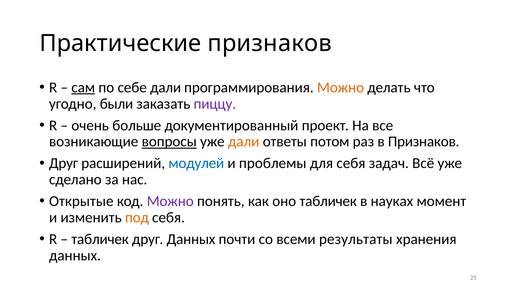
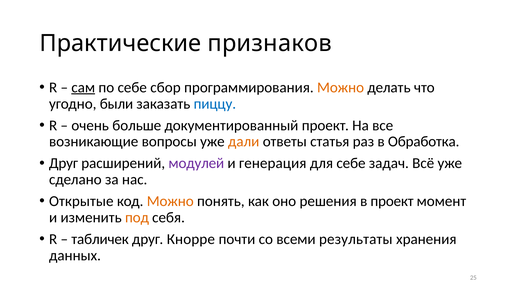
себе дали: дали -> сбор
пиццу colour: purple -> blue
вопросы underline: present -> none
потом: потом -> статья
в Признаков: Признаков -> Обработка
модулей colour: blue -> purple
проблемы: проблемы -> генерация
для себя: себя -> себе
Можно at (170, 201) colour: purple -> orange
оно табличек: табличек -> решения
в науках: науках -> проект
друг Данных: Данных -> Кнорре
